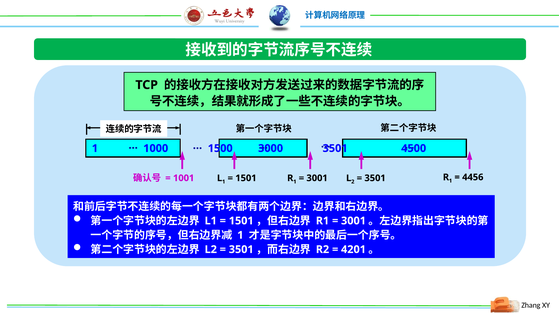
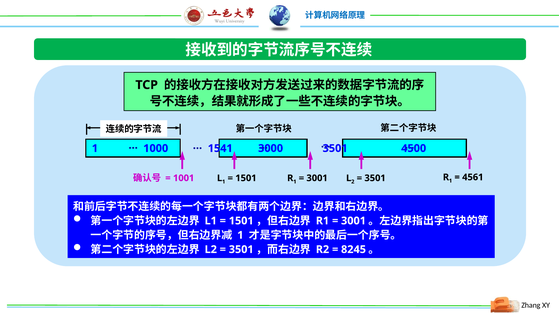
1500: 1500 -> 1541
4456: 4456 -> 4561
4201: 4201 -> 8245
